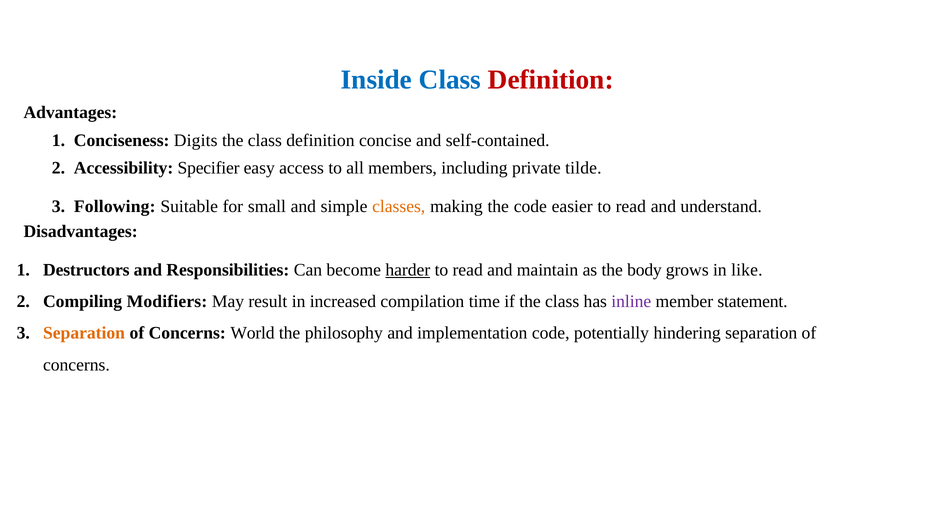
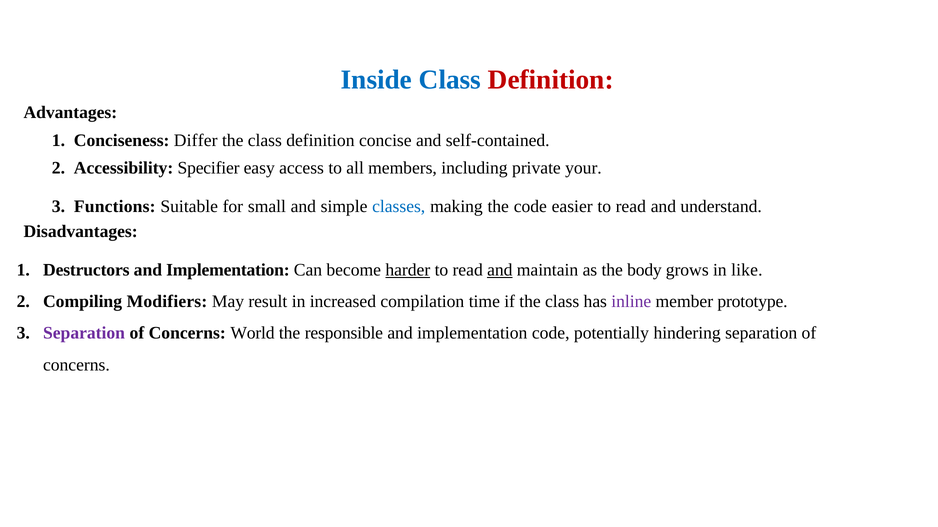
Digits: Digits -> Differ
tilde: tilde -> your
Following: Following -> Functions
classes colour: orange -> blue
Responsibilities at (228, 270): Responsibilities -> Implementation
and at (500, 270) underline: none -> present
statement: statement -> prototype
Separation at (84, 334) colour: orange -> purple
philosophy: philosophy -> responsible
